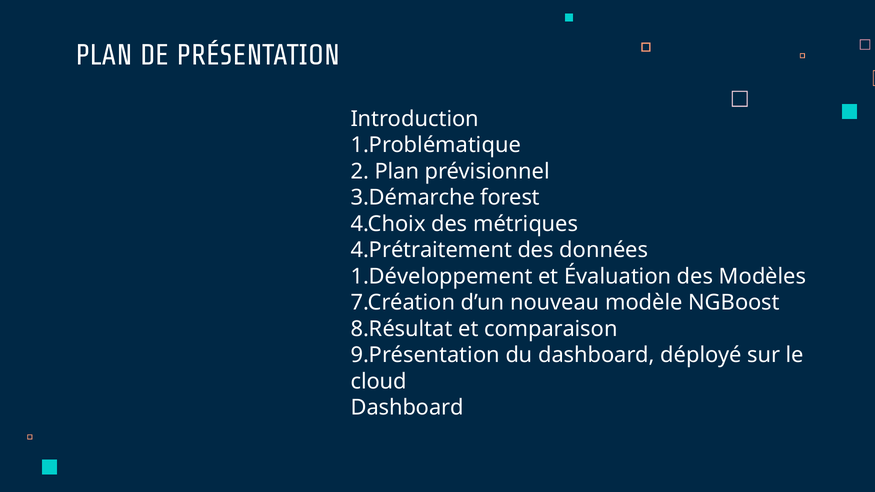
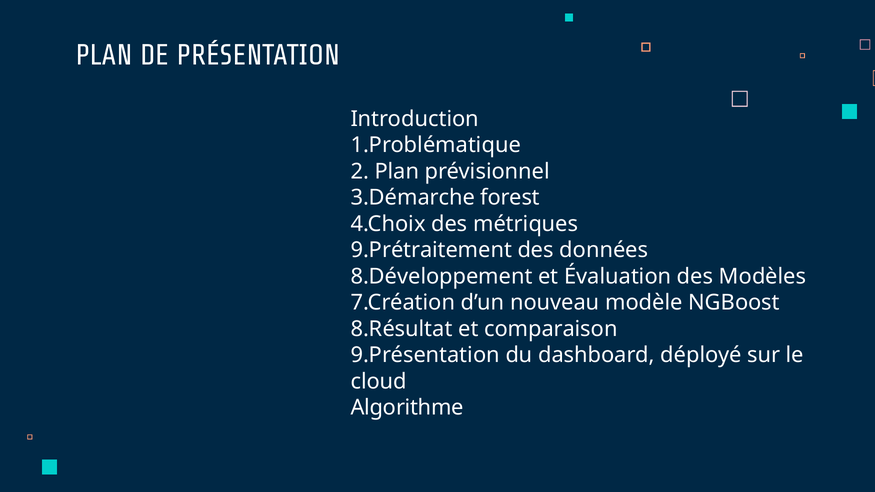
4.Prétraitement: 4.Prétraitement -> 9.Prétraitement
1.Développement: 1.Développement -> 8.Développement
Dashboard at (407, 408): Dashboard -> Algorithme
